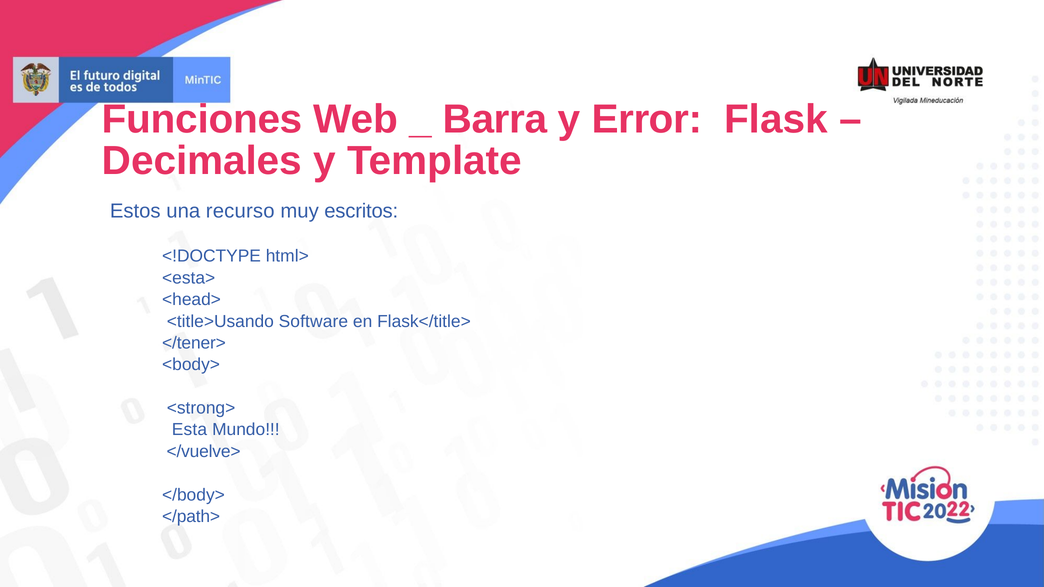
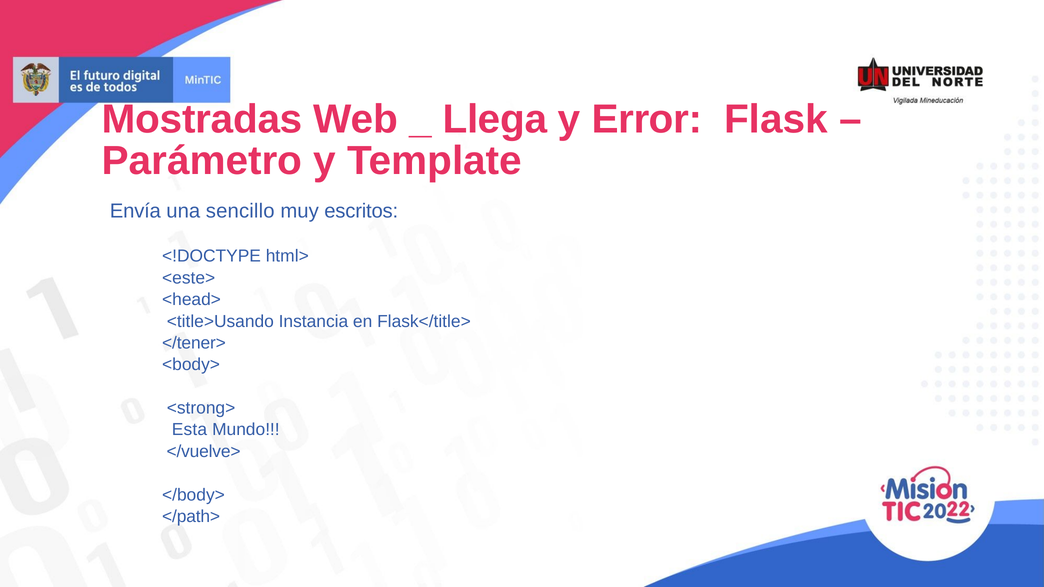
Funciones: Funciones -> Mostradas
Barra: Barra -> Llega
Decimales: Decimales -> Parámetro
Estos: Estos -> Envía
recurso: recurso -> sencillo
<esta>: <esta> -> <este>
Software: Software -> Instancia
